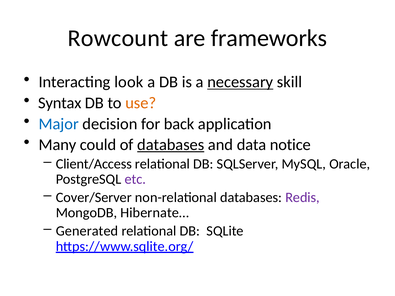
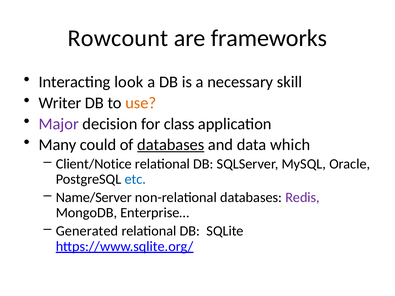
necessary underline: present -> none
Syntax: Syntax -> Writer
Major colour: blue -> purple
back: back -> class
notice: notice -> which
Client/Access: Client/Access -> Client/Notice
etc colour: purple -> blue
Cover/Server: Cover/Server -> Name/Server
Hibernate…: Hibernate… -> Enterprise…
